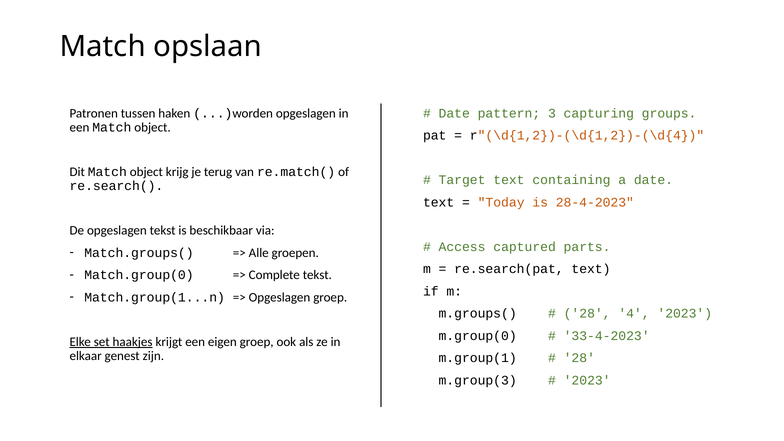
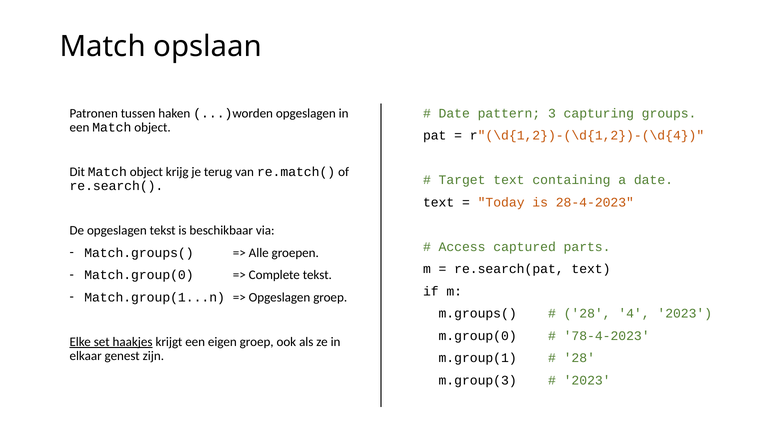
33-4-2023: 33-4-2023 -> 78-4-2023
